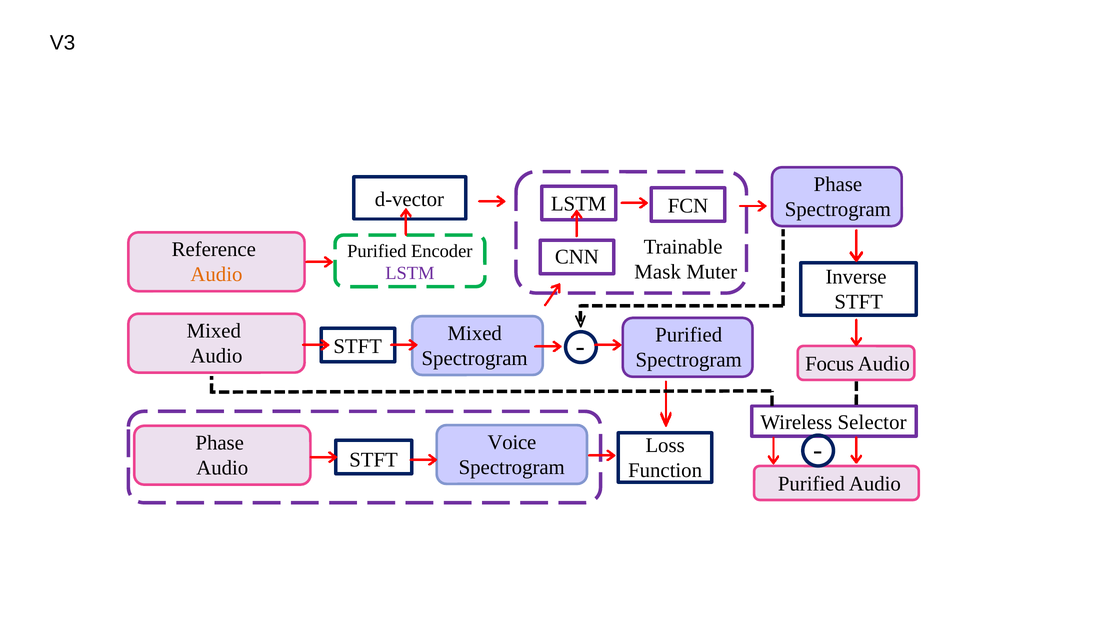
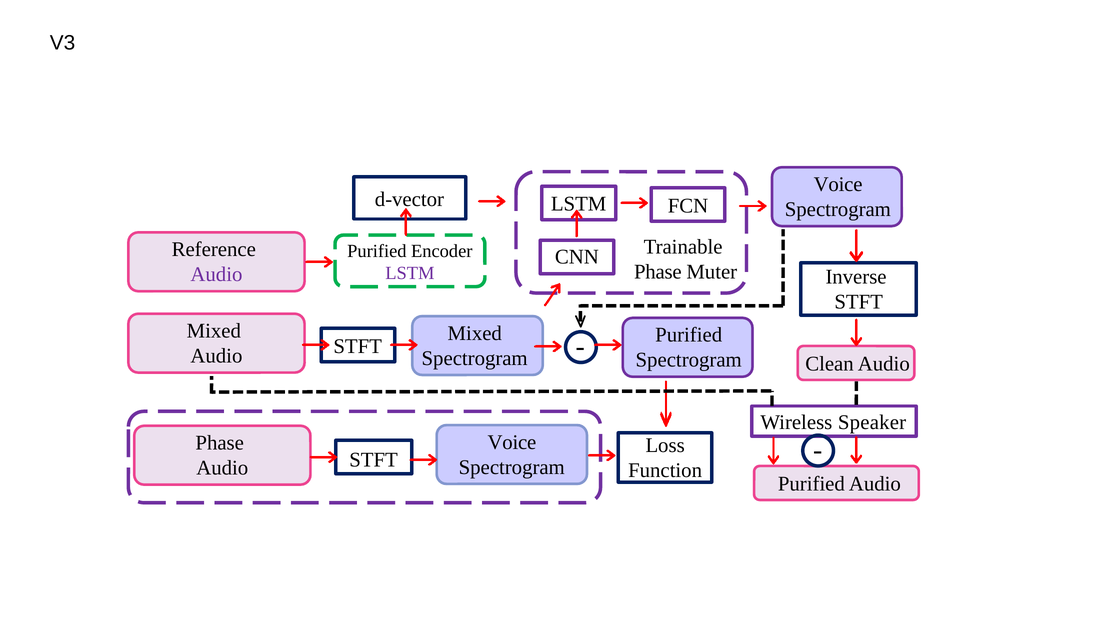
Phase at (838, 184): Phase -> Voice
Mask at (658, 271): Mask -> Phase
Audio at (216, 274) colour: orange -> purple
Focus: Focus -> Clean
Selector: Selector -> Speaker
